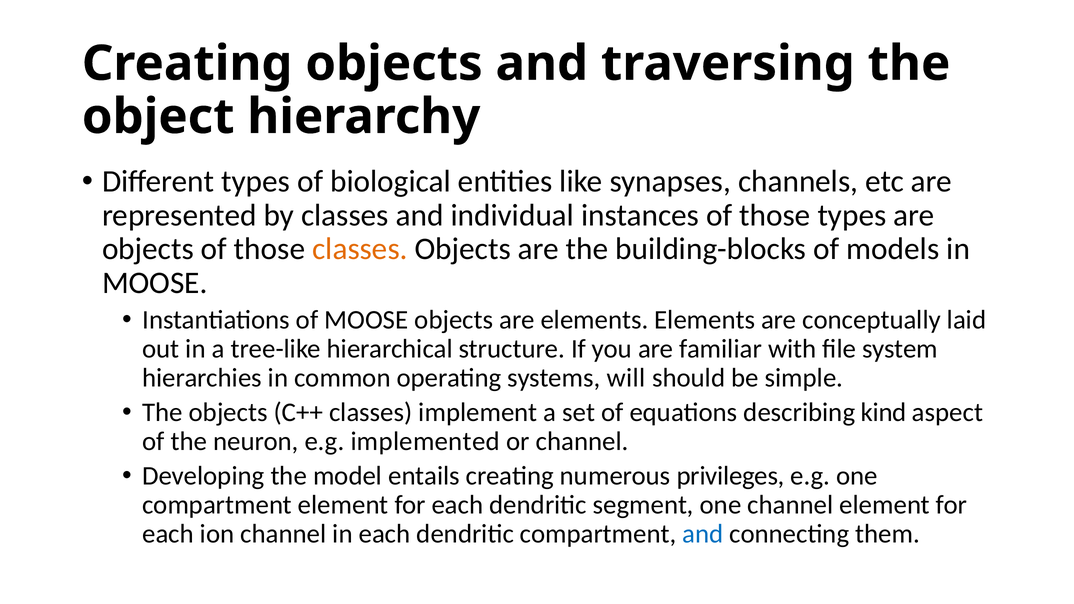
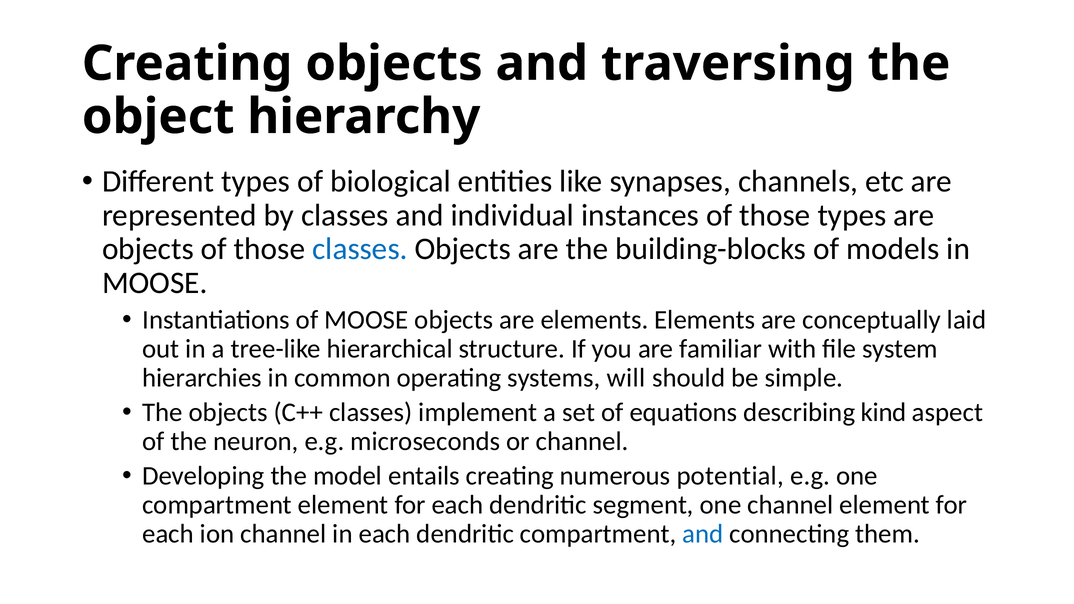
classes at (360, 249) colour: orange -> blue
implemented: implemented -> microseconds
privileges: privileges -> potential
